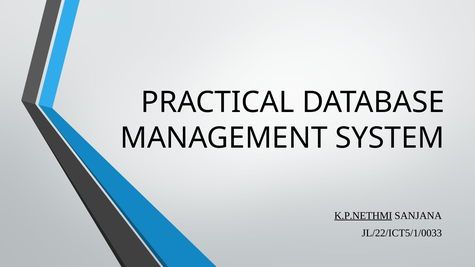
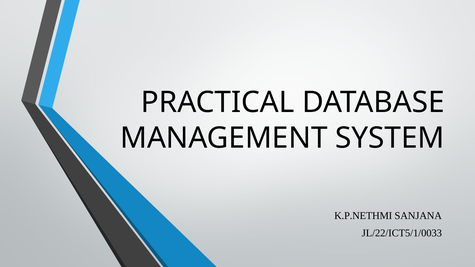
K.P.NETHMI underline: present -> none
